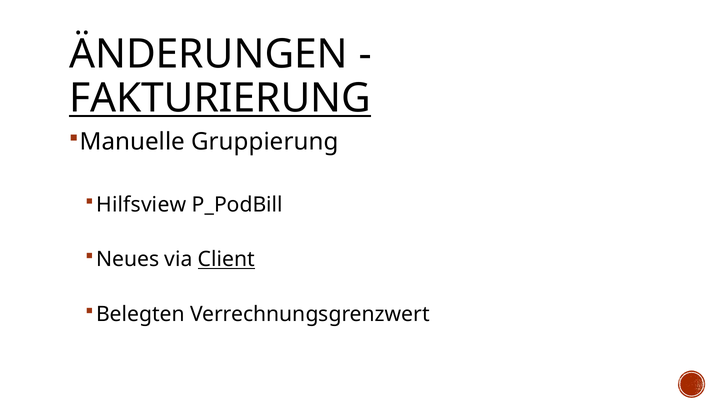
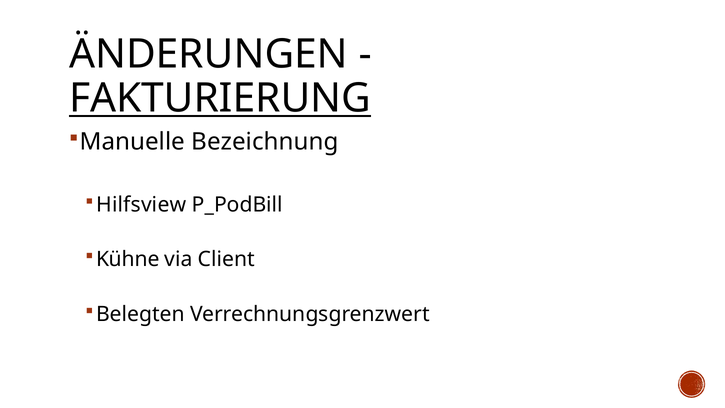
Gruppierung: Gruppierung -> Bezeichnung
Neues: Neues -> Kühne
Client underline: present -> none
